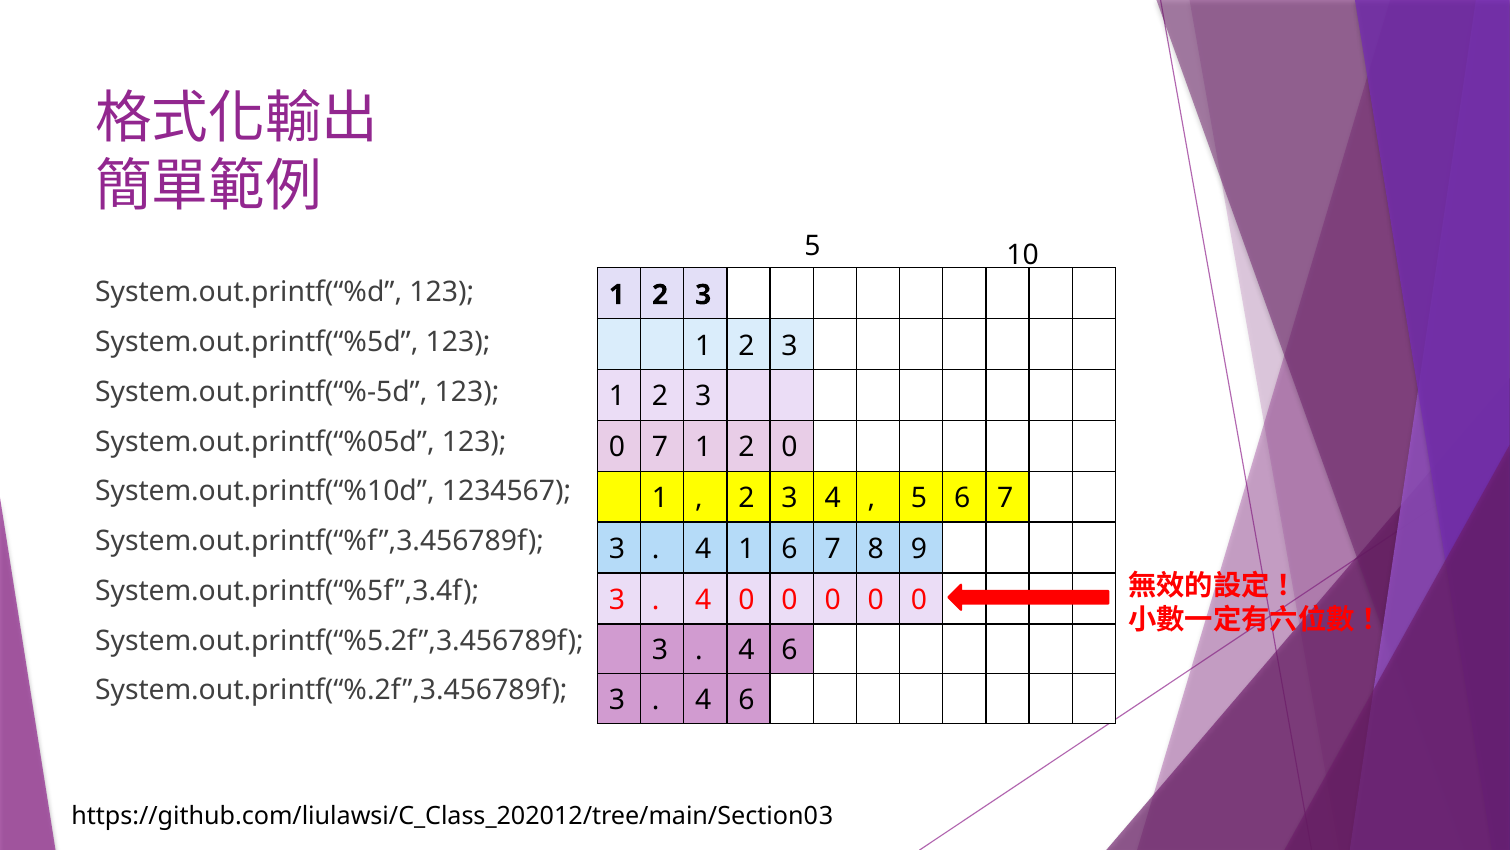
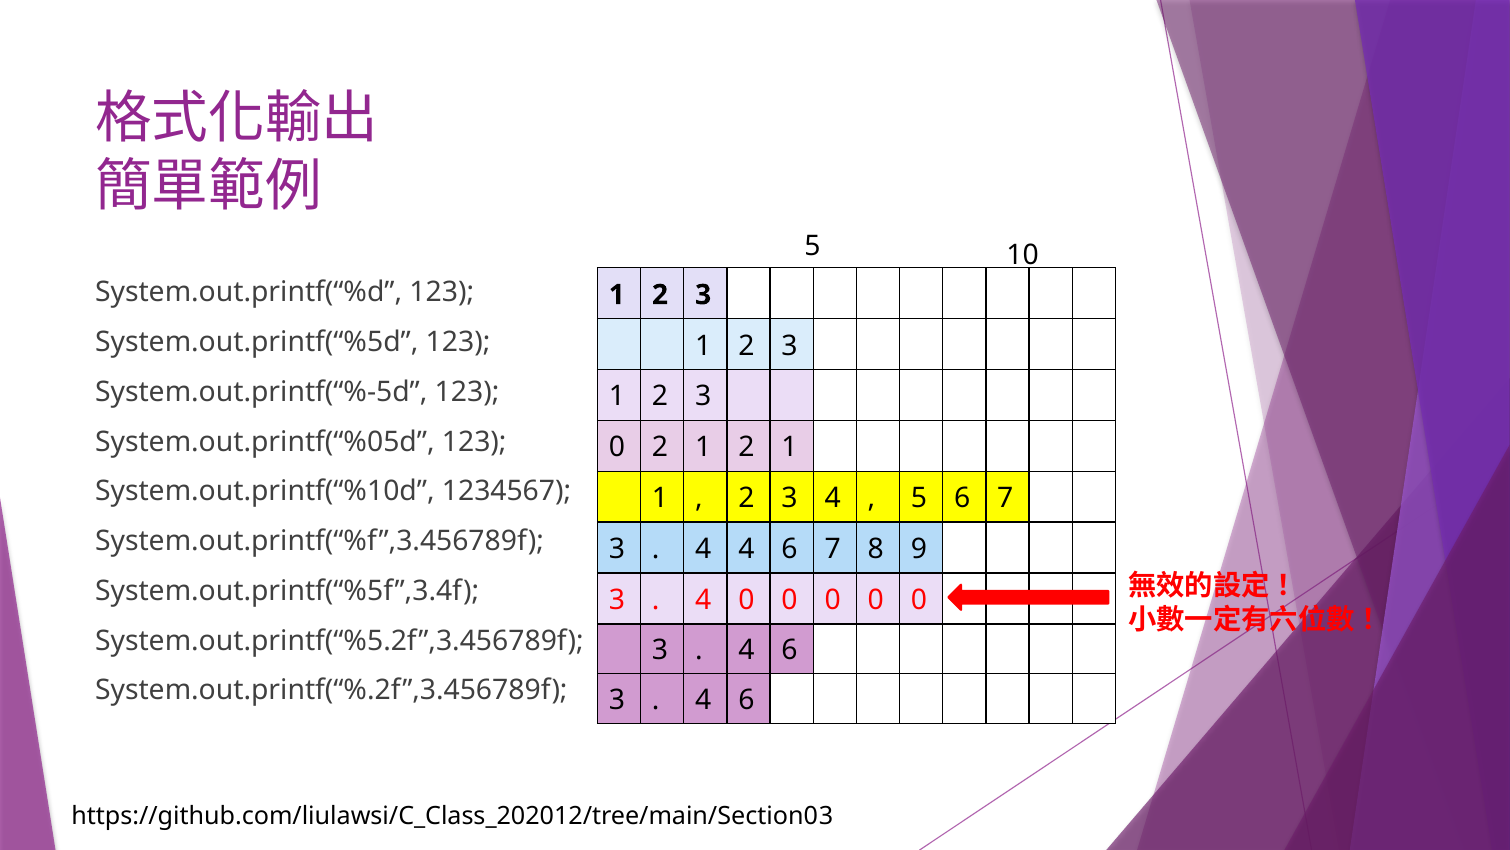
0 7: 7 -> 2
1 2 0: 0 -> 1
4 1: 1 -> 4
